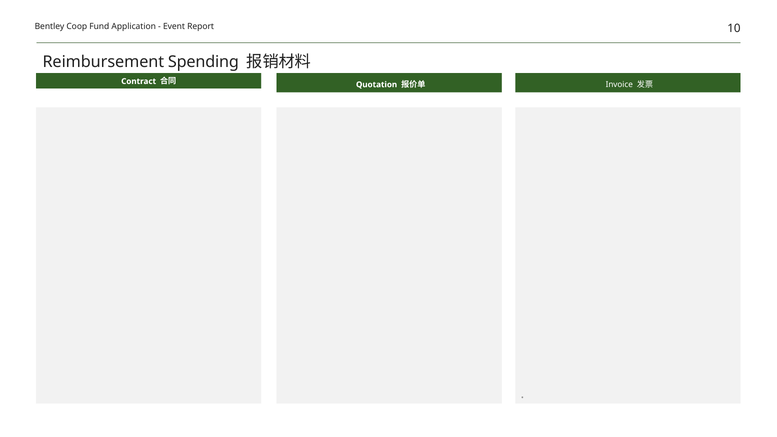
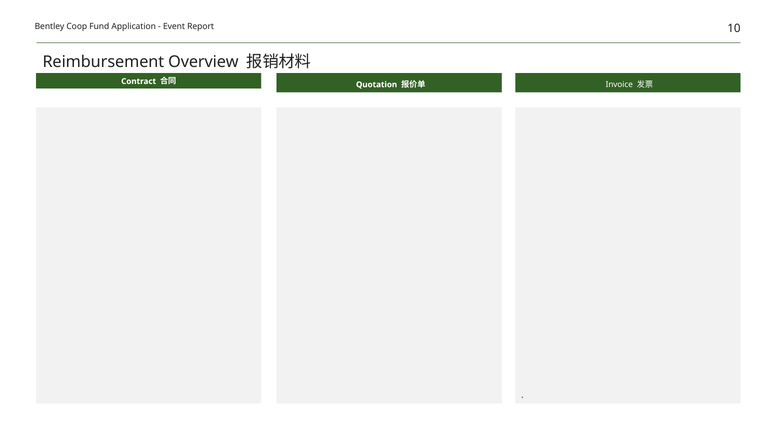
Spending: Spending -> Overview
